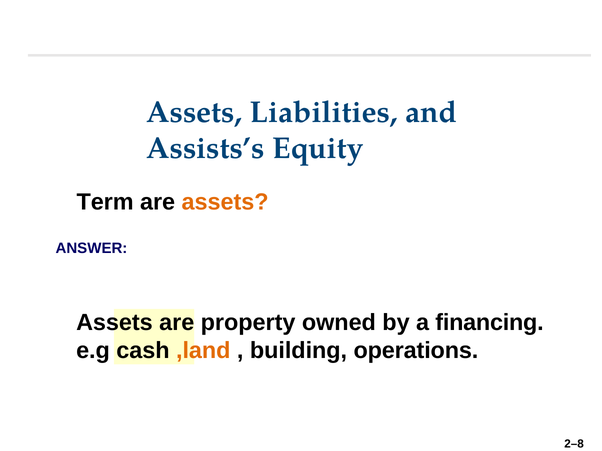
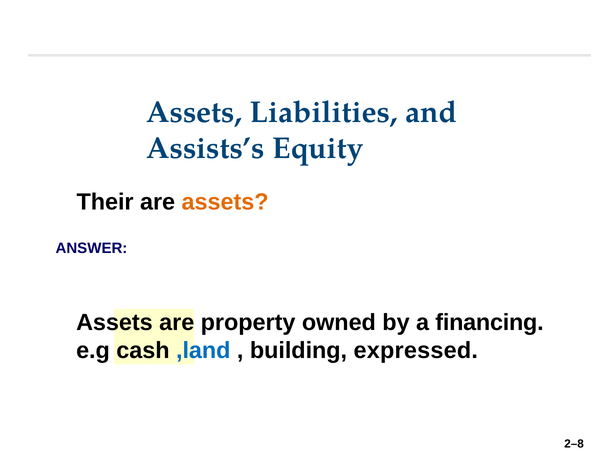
Term: Term -> Their
,land colour: orange -> blue
operations: operations -> expressed
